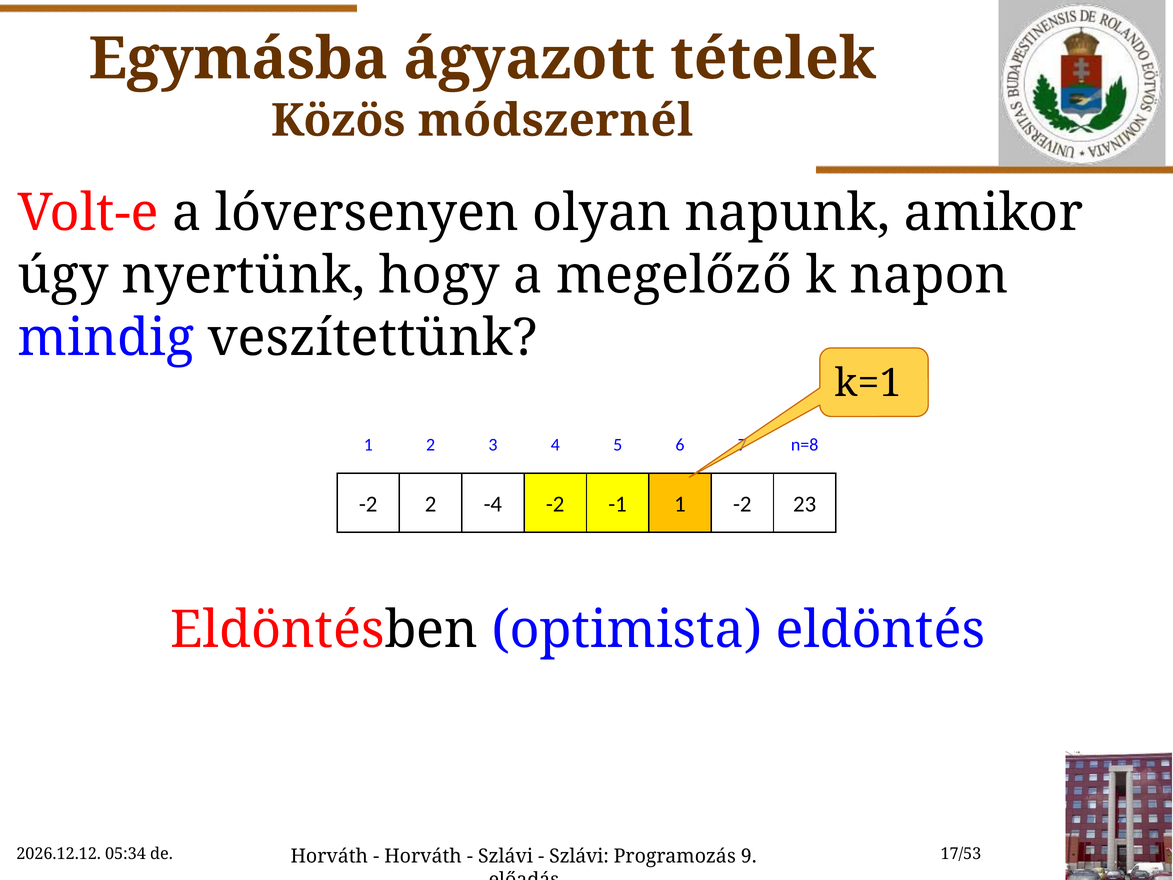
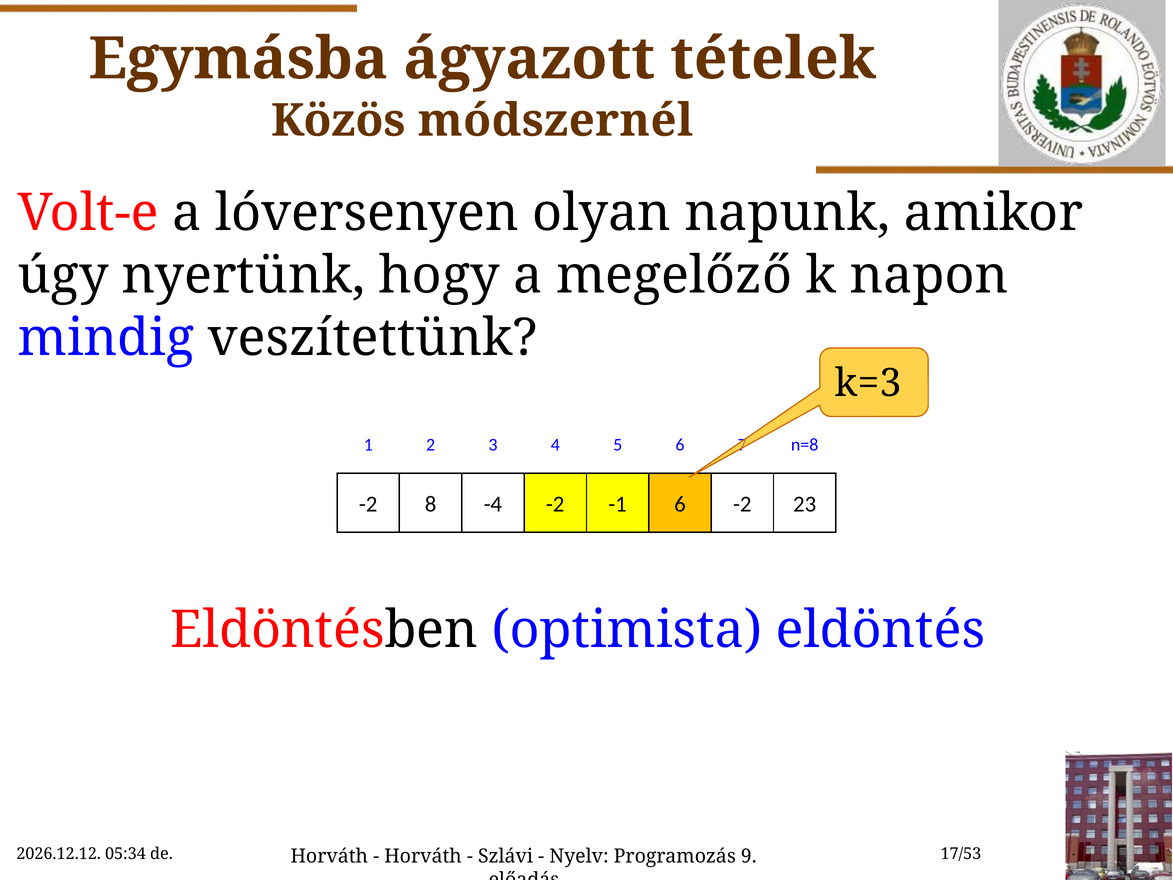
k=1: k=1 -> k=3
-2 2: 2 -> 8
-1 1: 1 -> 6
Szlávi at (579, 856): Szlávi -> Nyelv
